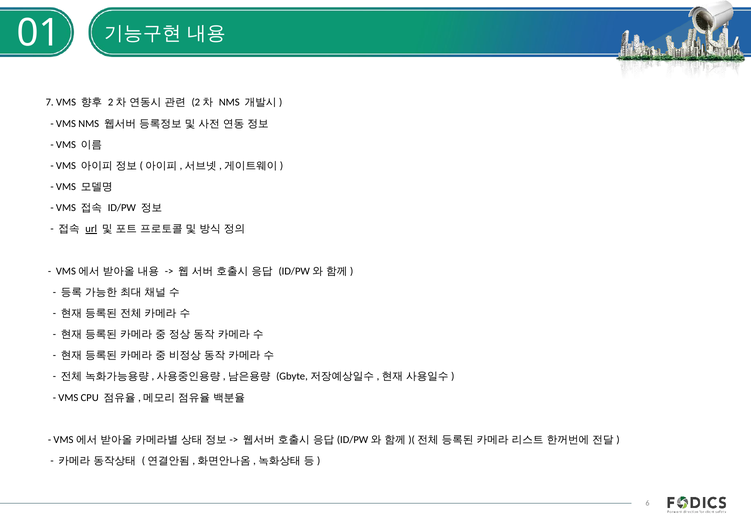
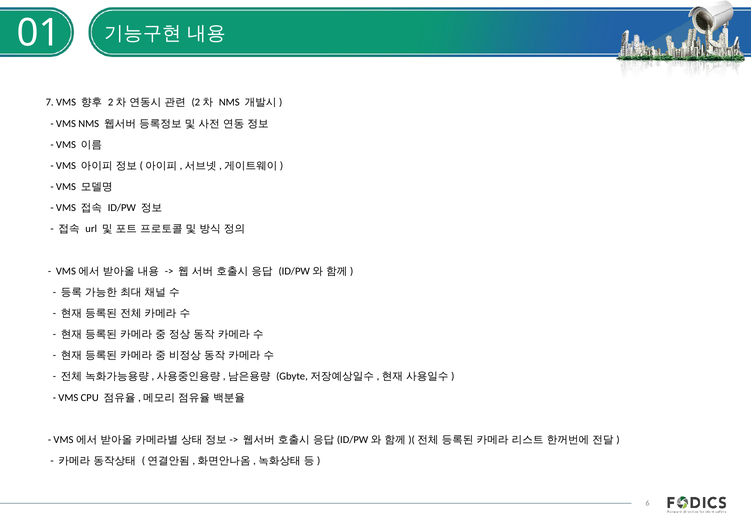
url underline: present -> none
